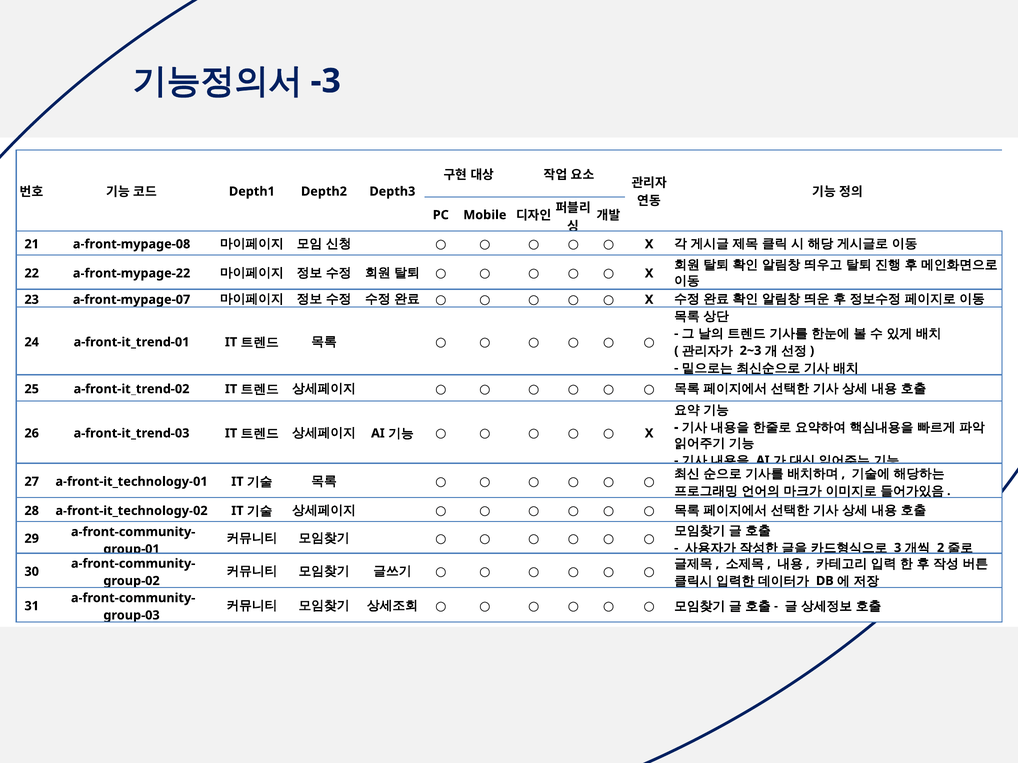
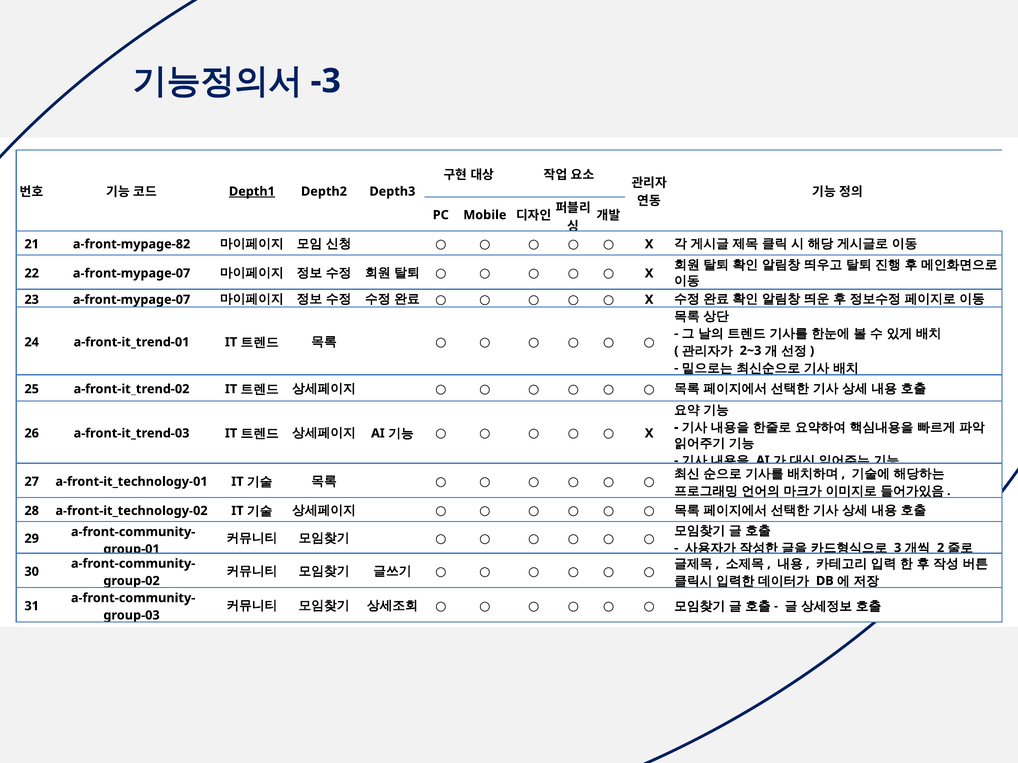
Depth1 underline: none -> present
a-front-mypage-08: a-front-mypage-08 -> a-front-mypage-82
22 a-front-mypage-22: a-front-mypage-22 -> a-front-mypage-07
